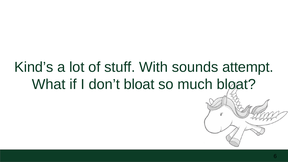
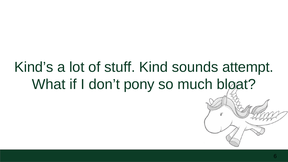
With: With -> Kind
don’t bloat: bloat -> pony
